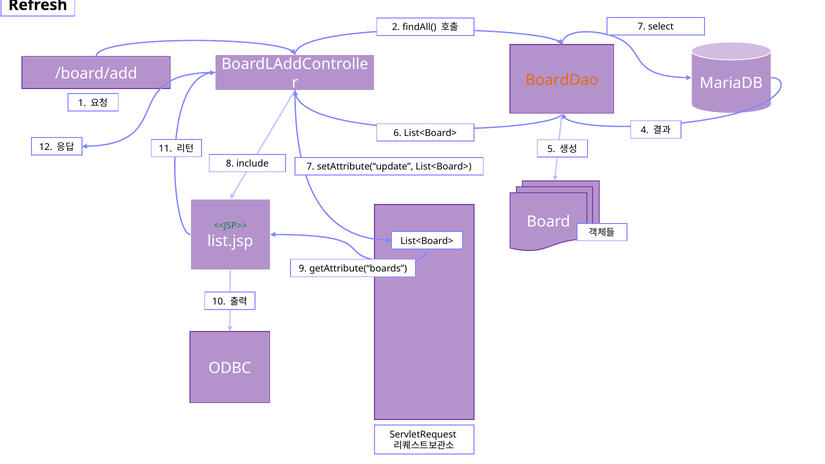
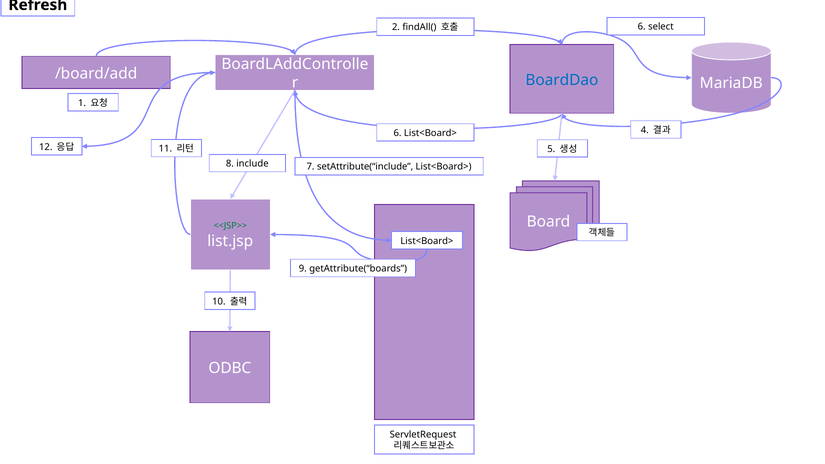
7 at (642, 27): 7 -> 6
BoardDao colour: orange -> blue
setAttribute(“update: setAttribute(“update -> setAttribute(“include
